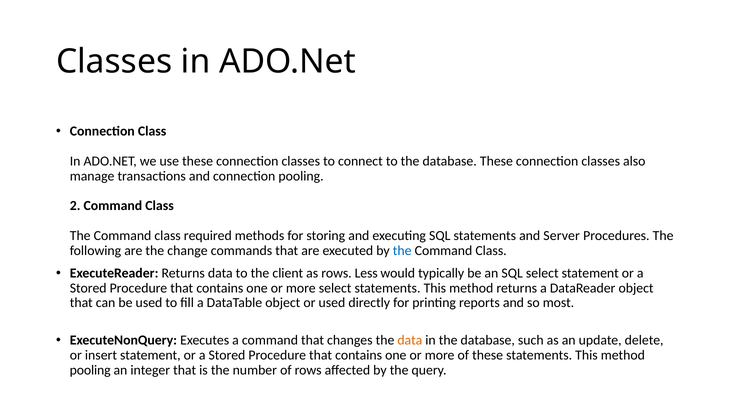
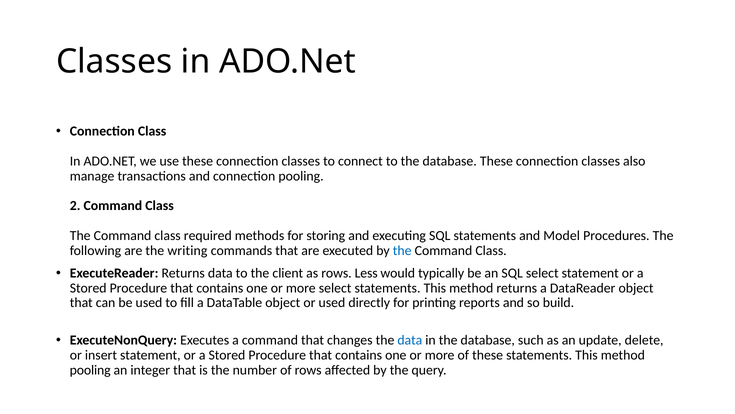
Server: Server -> Model
change: change -> writing
most: most -> build
data at (410, 340) colour: orange -> blue
